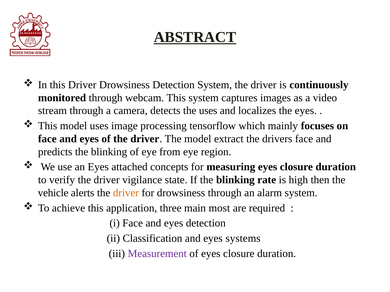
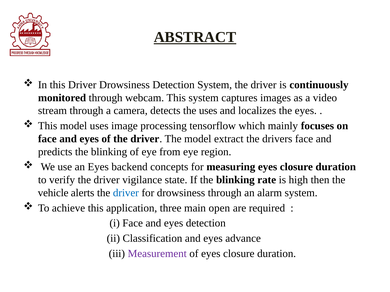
attached: attached -> backend
driver at (126, 193) colour: orange -> blue
most: most -> open
systems: systems -> advance
